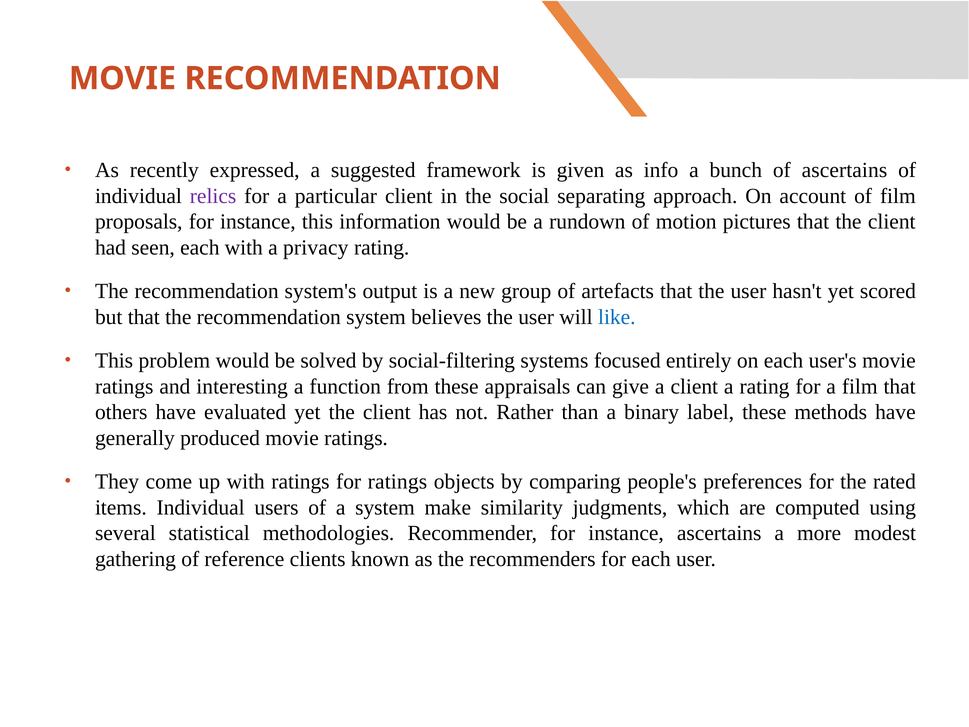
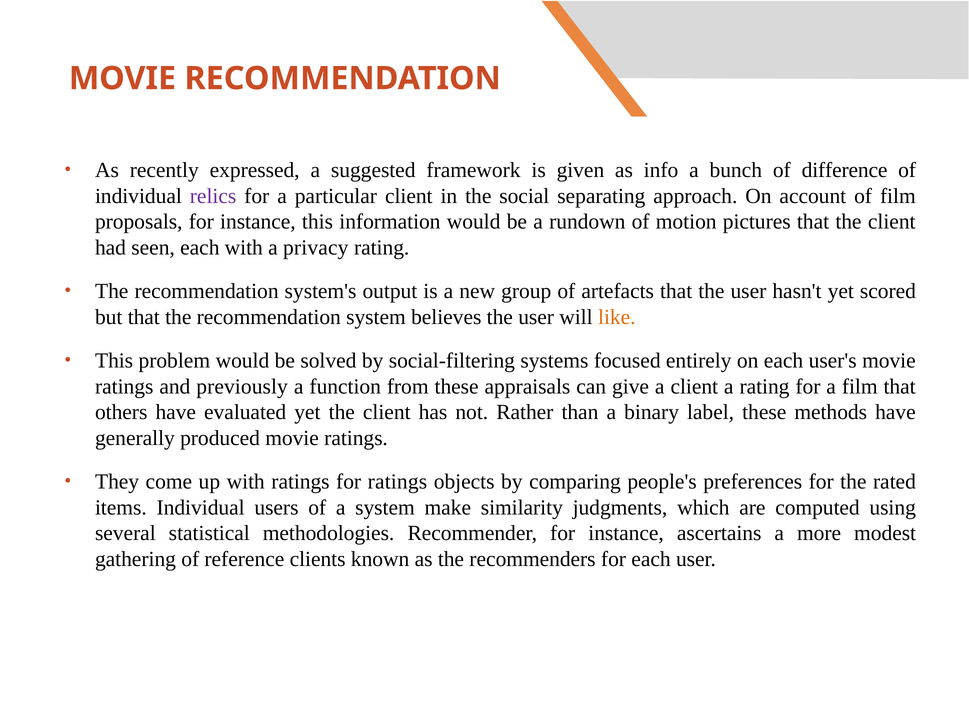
of ascertains: ascertains -> difference
like colour: blue -> orange
interesting: interesting -> previously
